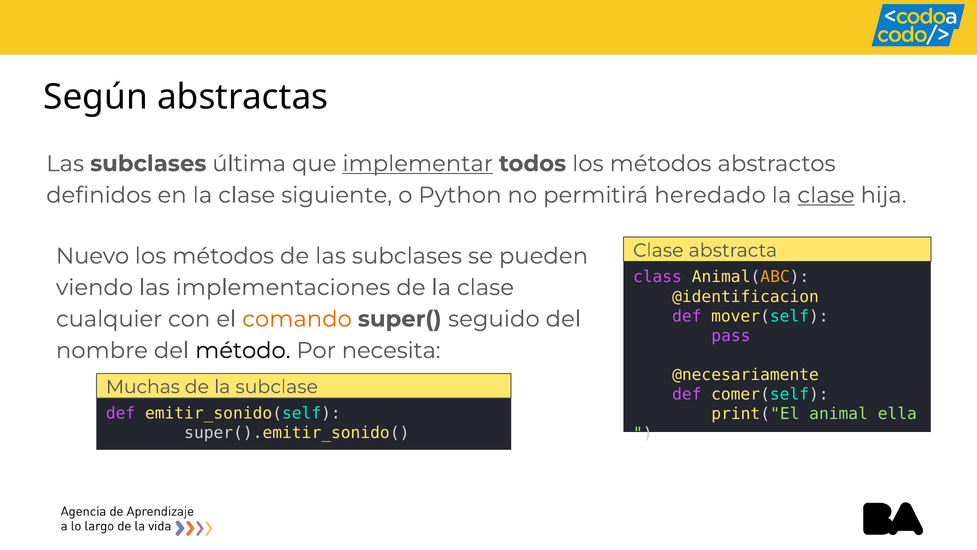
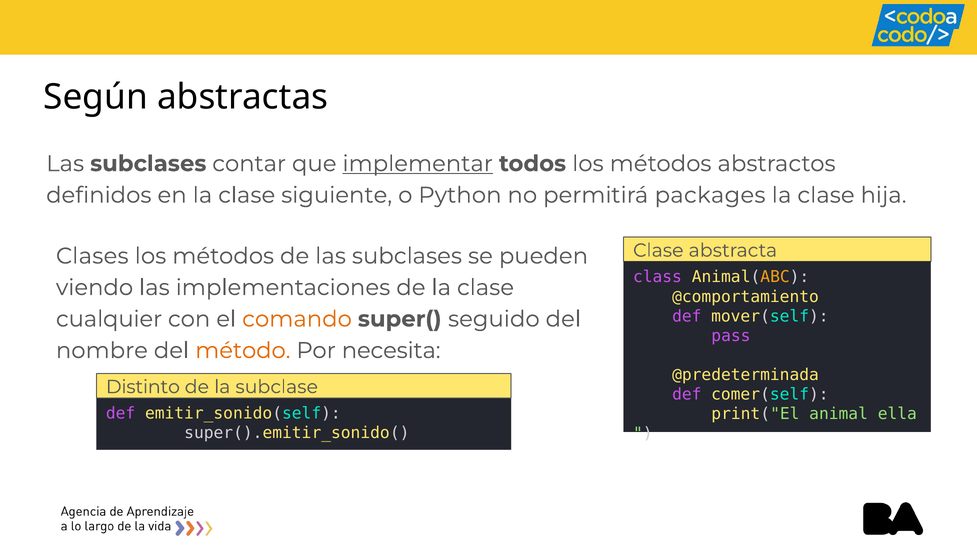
última: última -> contar
heredado: heredado -> packages
clase at (826, 195) underline: present -> none
Nuevo: Nuevo -> Clases
@identificacion: @identificacion -> @comportamiento
método colour: black -> orange
@necesariamente: @necesariamente -> @predeterminada
Muchas: Muchas -> Distinto
